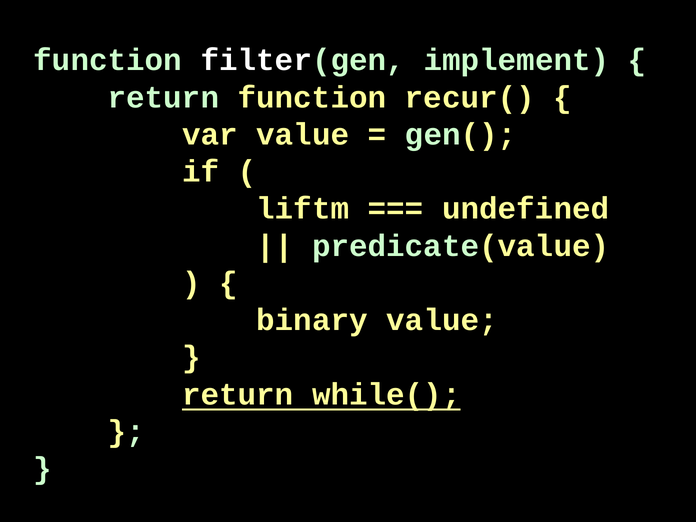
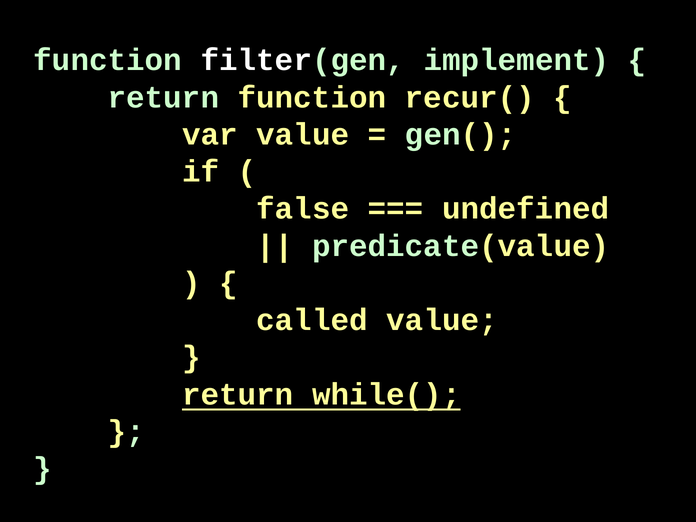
liftm: liftm -> false
binary: binary -> called
